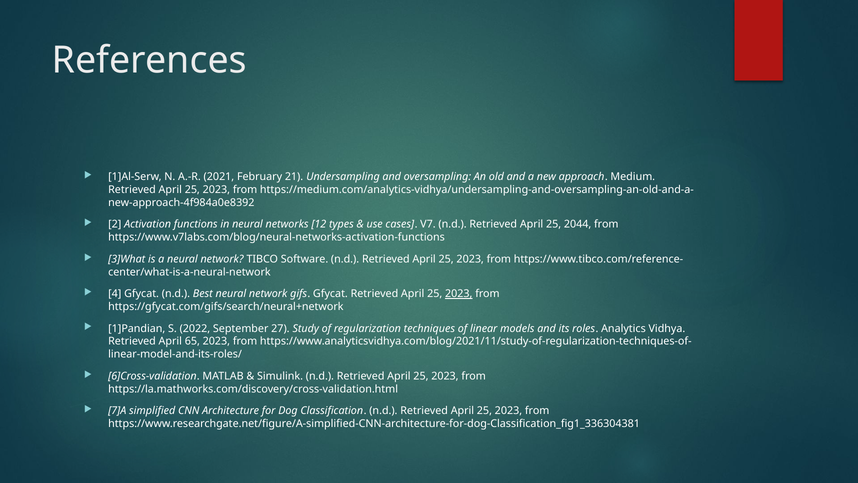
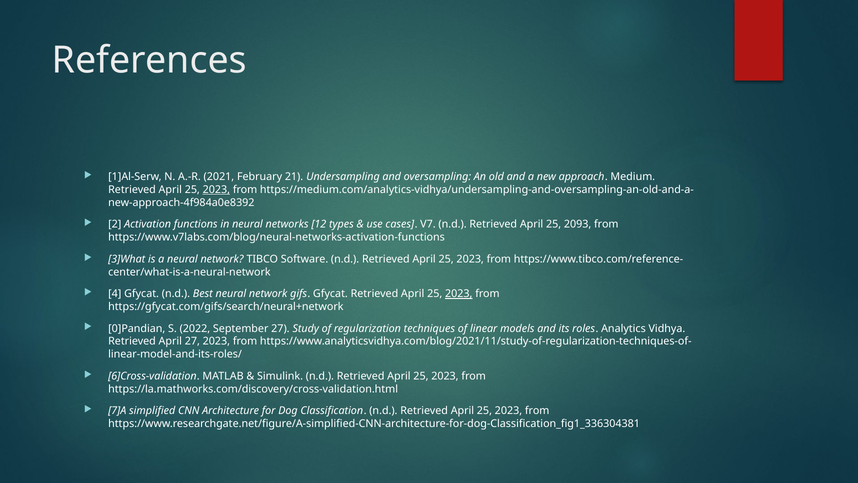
2023 at (216, 190) underline: none -> present
2044: 2044 -> 2093
1]Pandian: 1]Pandian -> 0]Pandian
April 65: 65 -> 27
